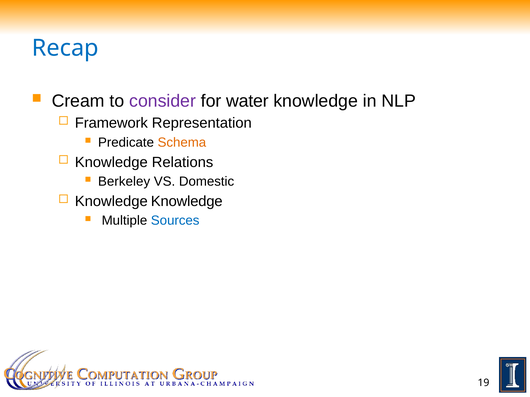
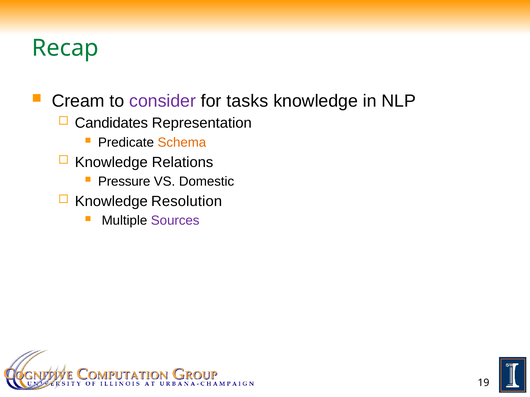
Recap colour: blue -> green
water: water -> tasks
Framework: Framework -> Candidates
Berkeley: Berkeley -> Pressure
Knowledge Knowledge: Knowledge -> Resolution
Sources colour: blue -> purple
